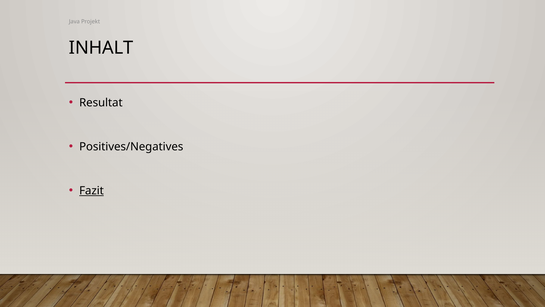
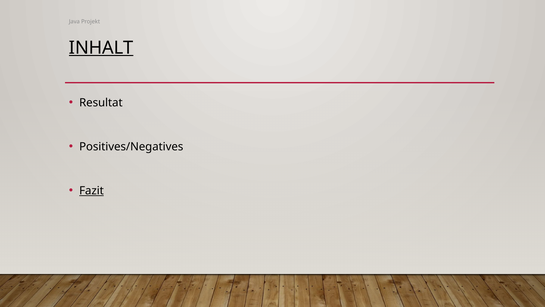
INHALT underline: none -> present
